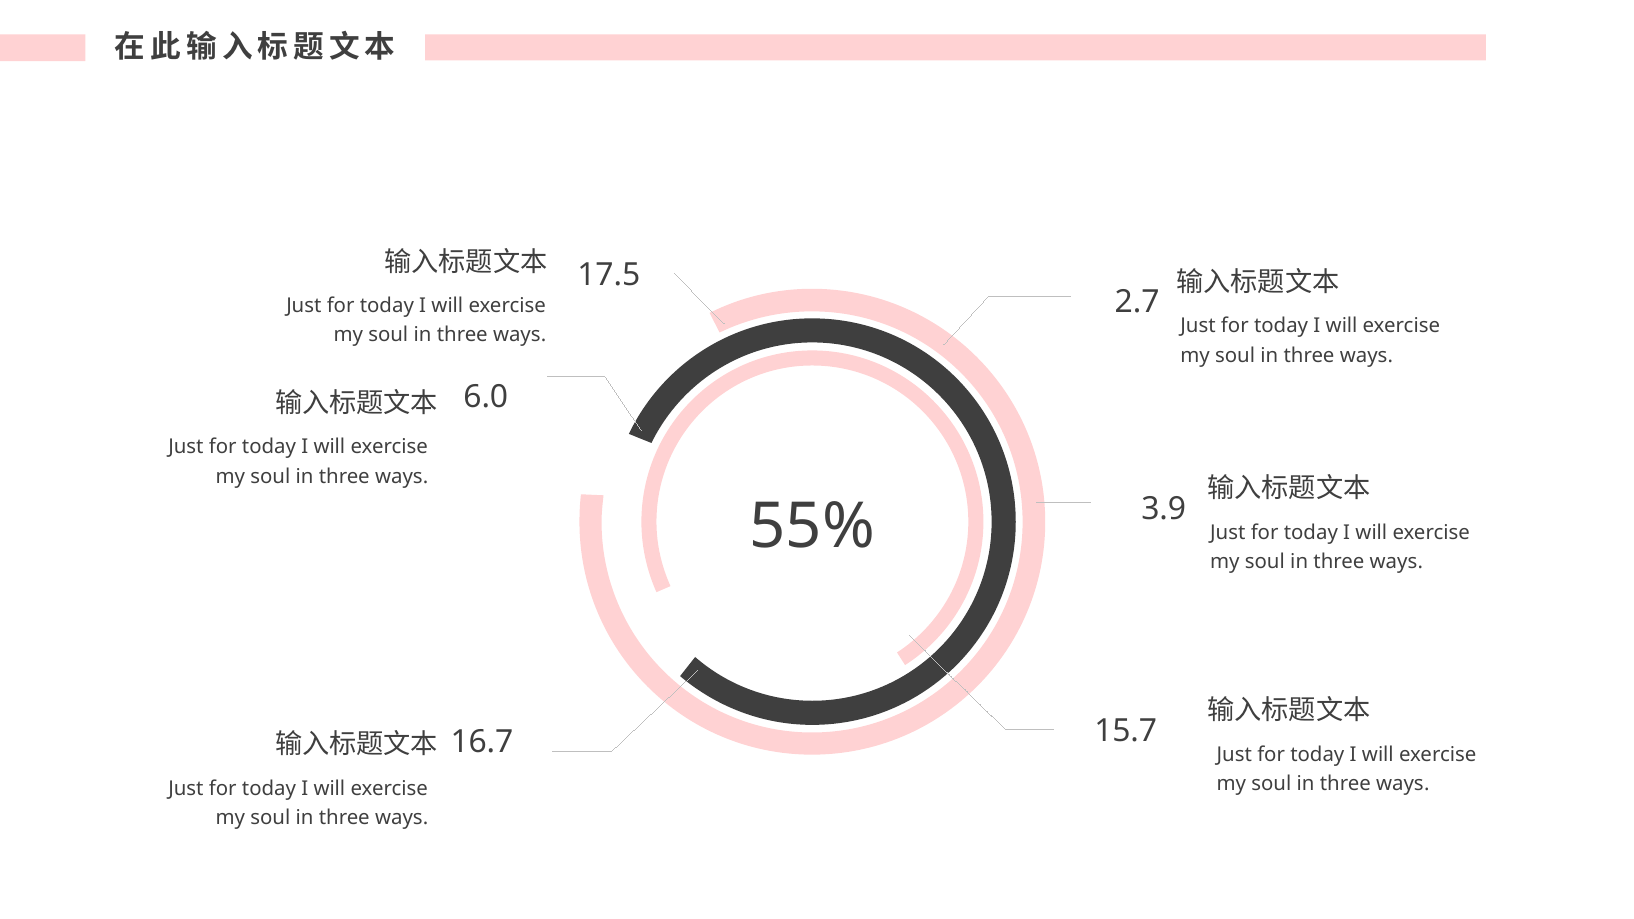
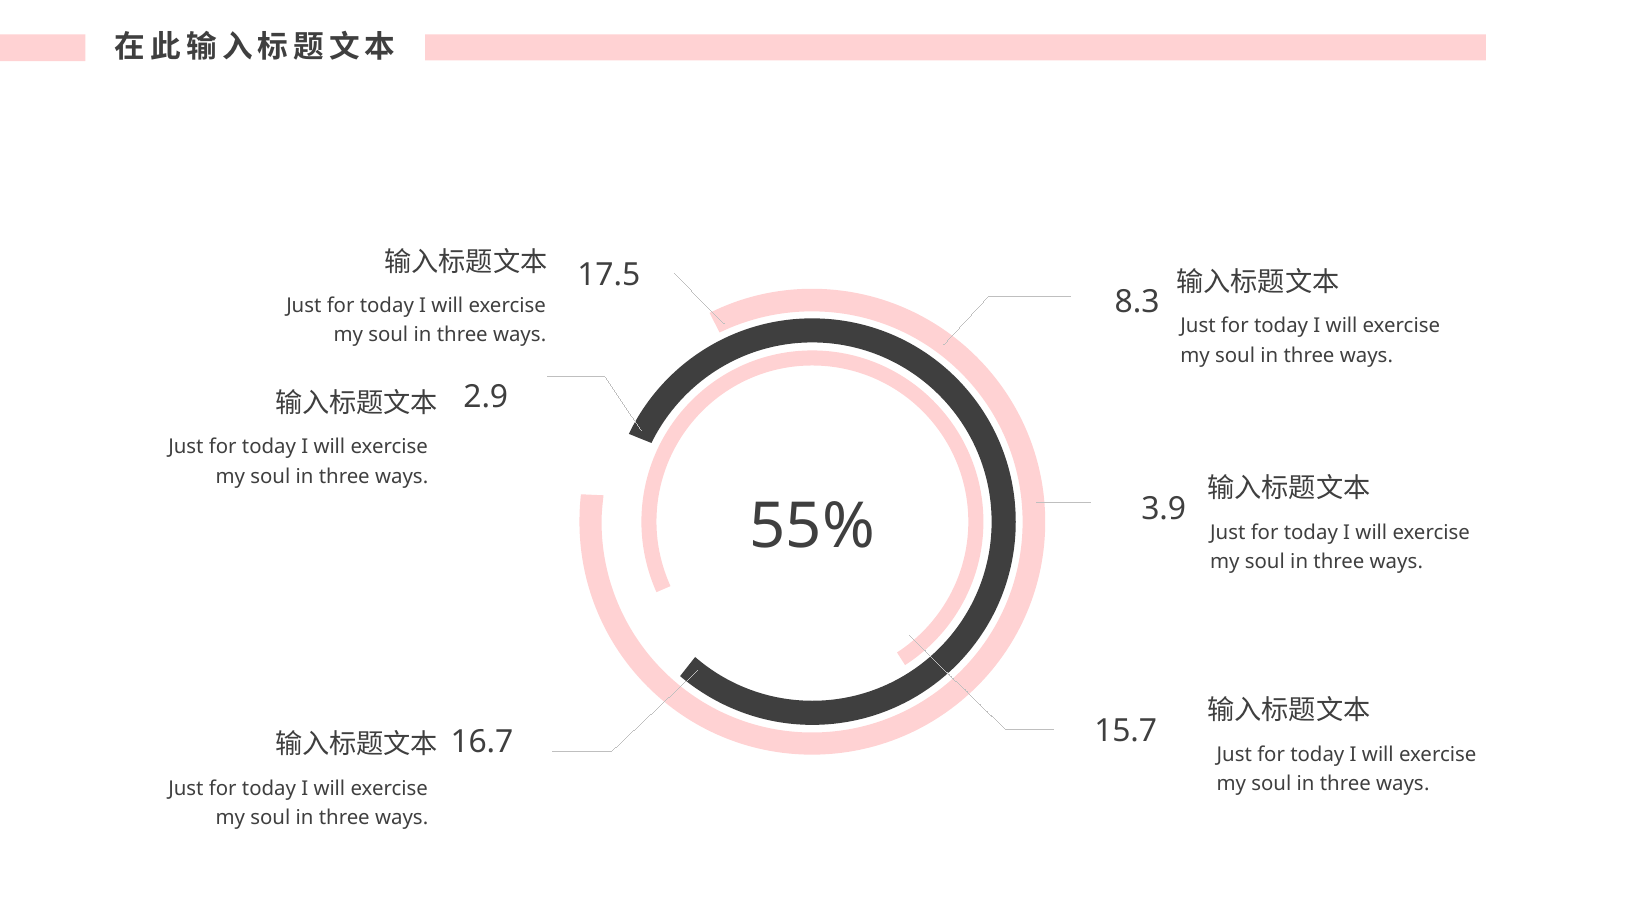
2.7: 2.7 -> 8.3
6.0: 6.0 -> 2.9
